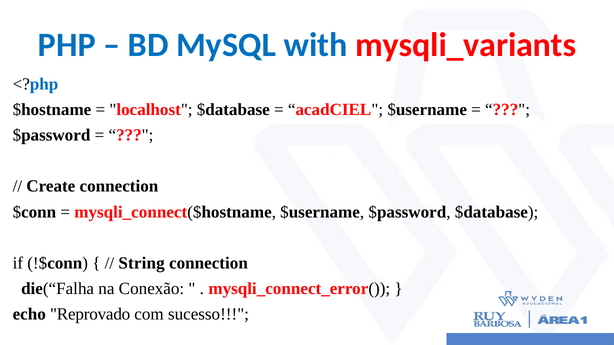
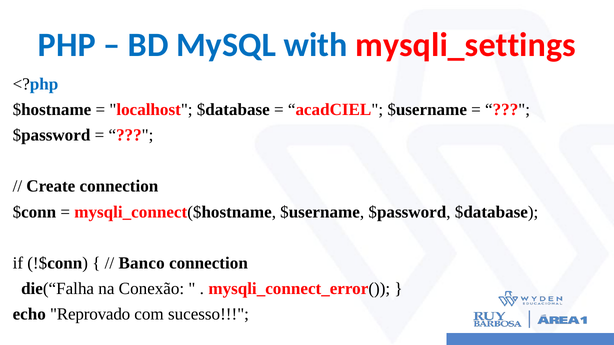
mysqli_variants: mysqli_variants -> mysqli_settings
String: String -> Banco
